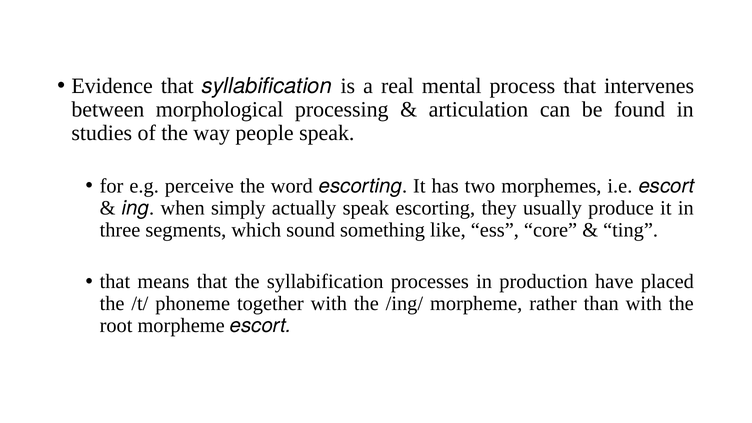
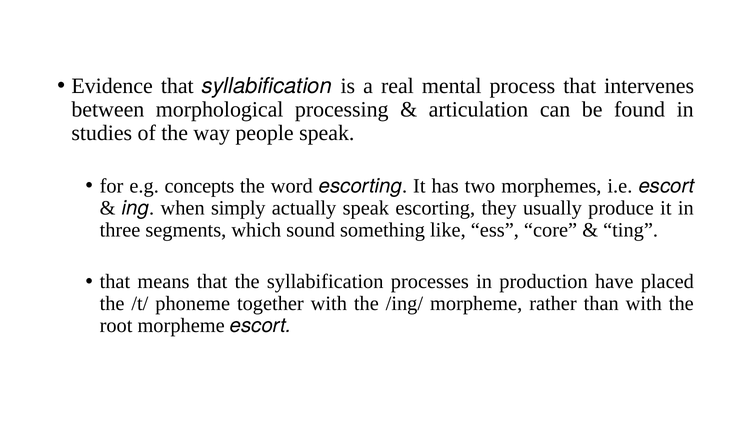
perceive: perceive -> concepts
